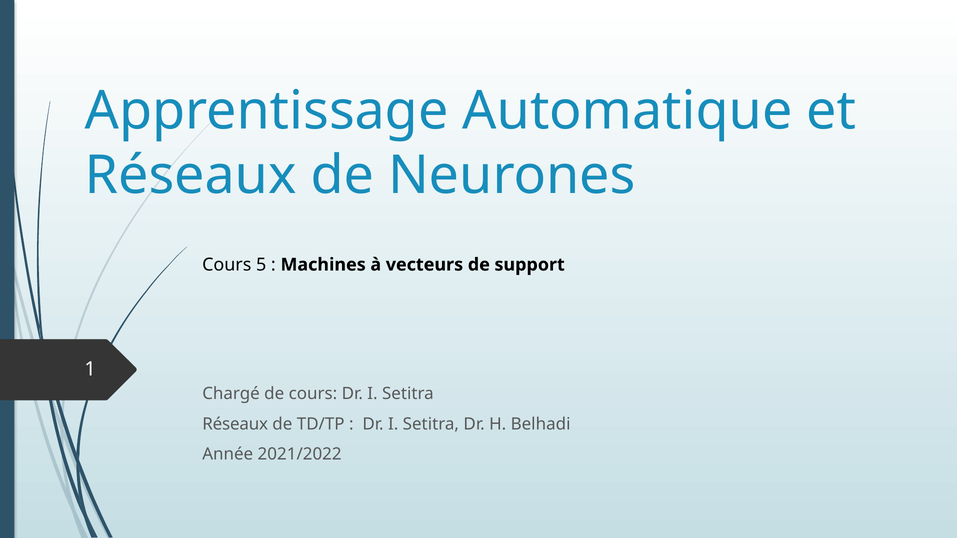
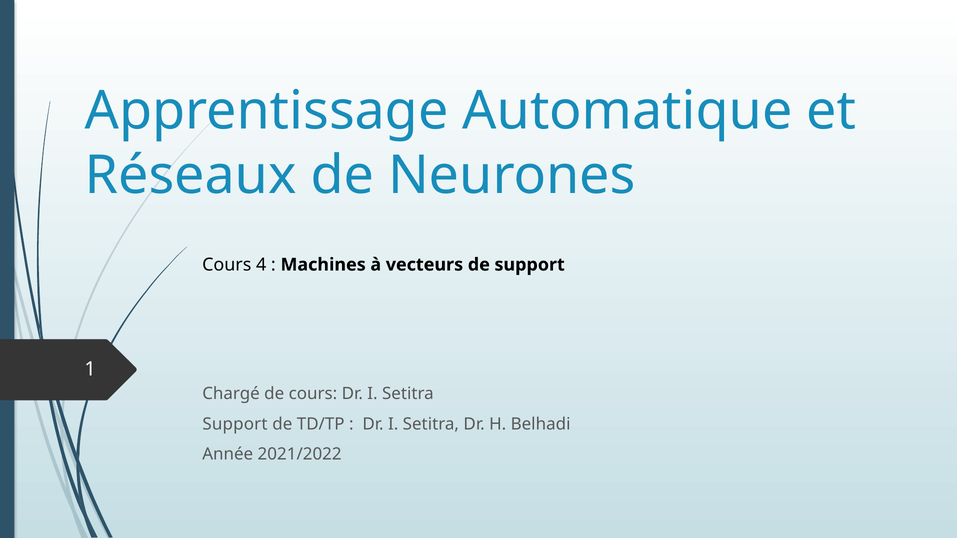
5: 5 -> 4
Réseaux at (235, 424): Réseaux -> Support
